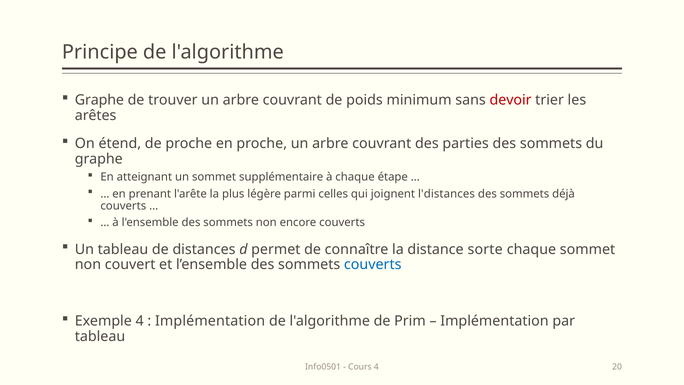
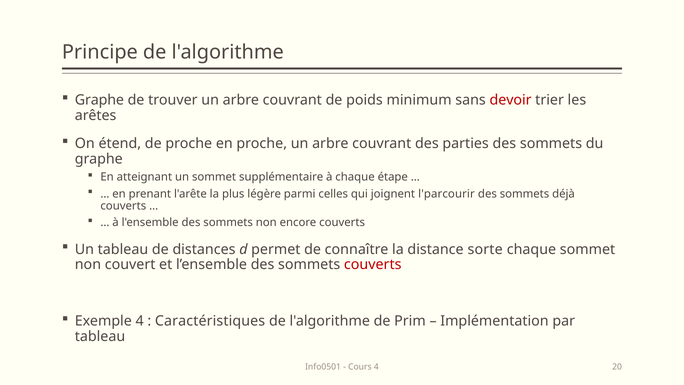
l'distances: l'distances -> l'parcourir
couverts at (373, 265) colour: blue -> red
Implémentation at (210, 321): Implémentation -> Caractéristiques
